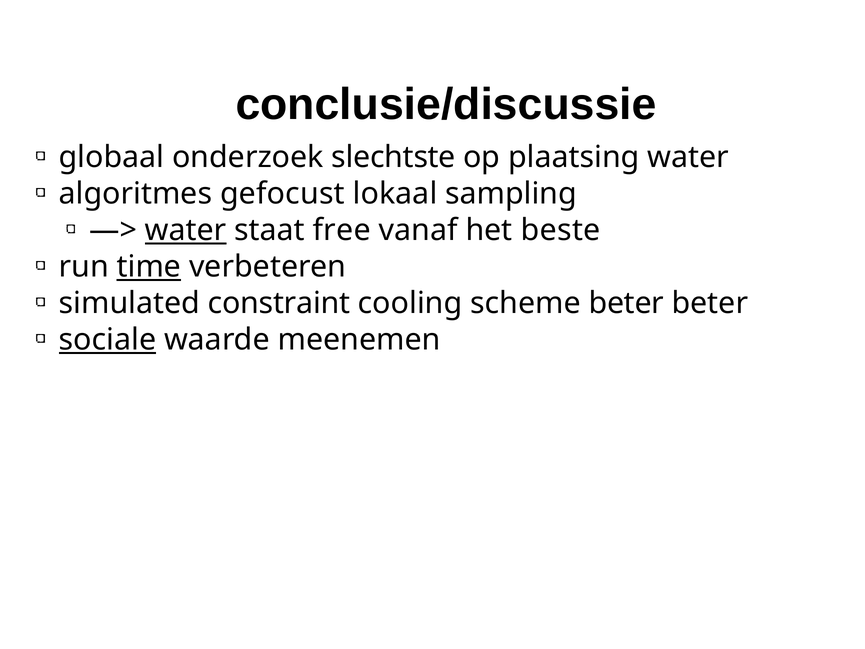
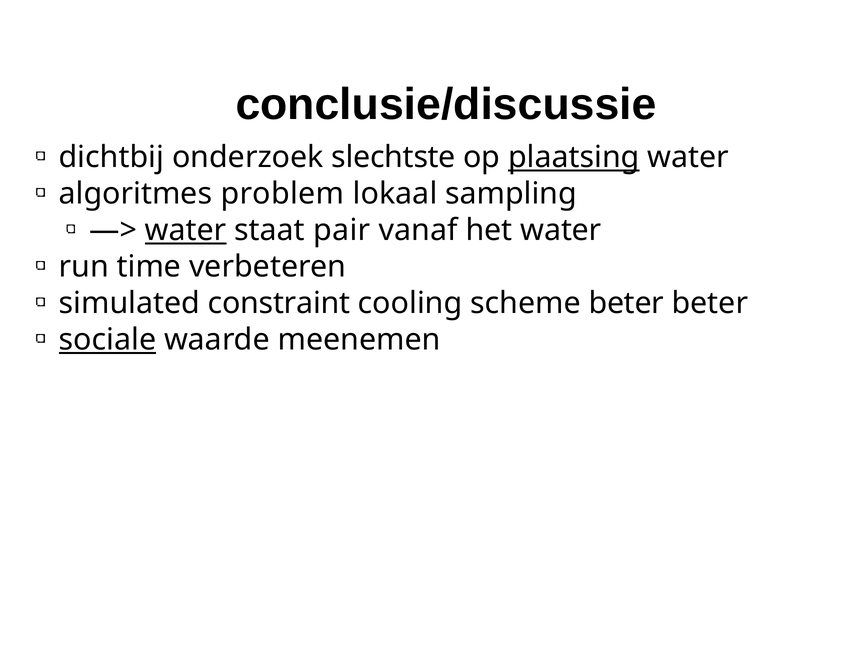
globaal: globaal -> dichtbij
plaatsing underline: none -> present
gefocust: gefocust -> problem
free: free -> pair
het beste: beste -> water
time underline: present -> none
